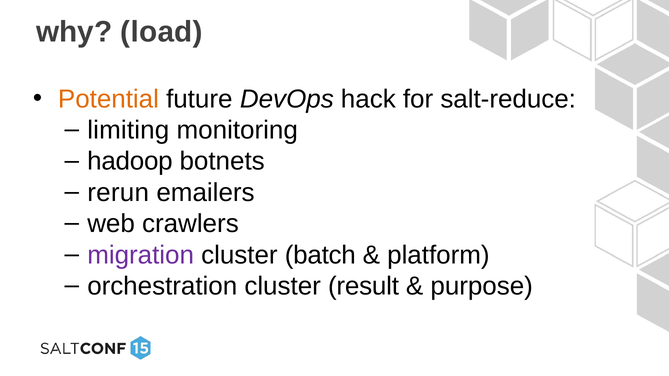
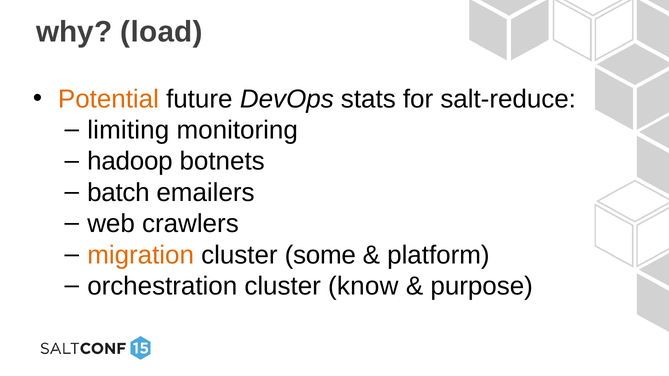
hack: hack -> stats
rerun: rerun -> batch
migration colour: purple -> orange
batch: batch -> some
result: result -> know
